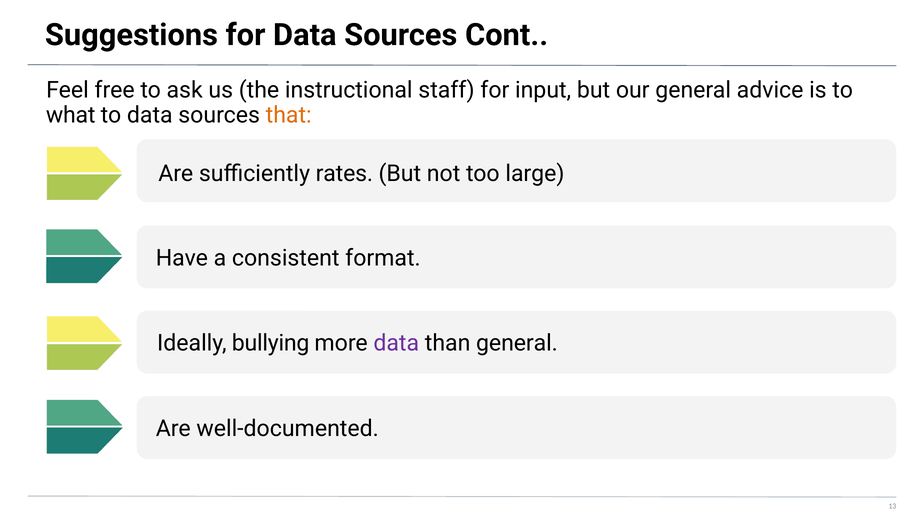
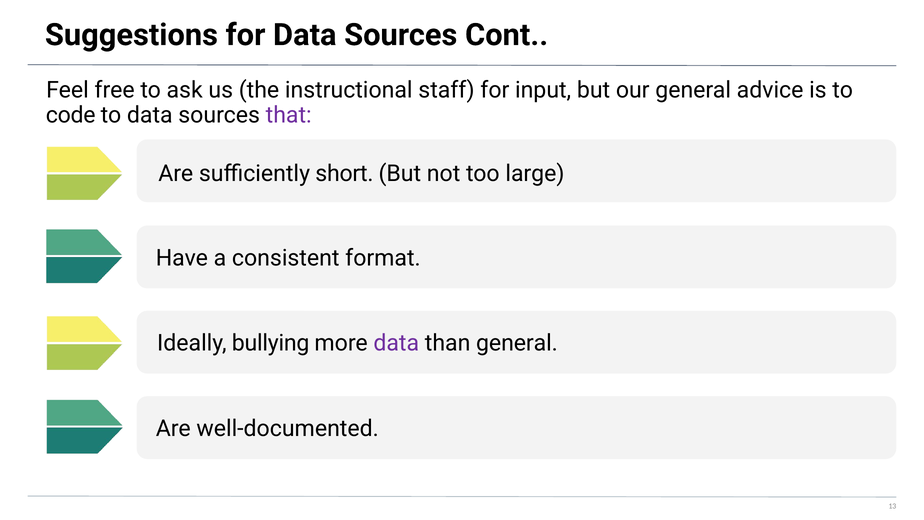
what: what -> code
that colour: orange -> purple
rates: rates -> short
